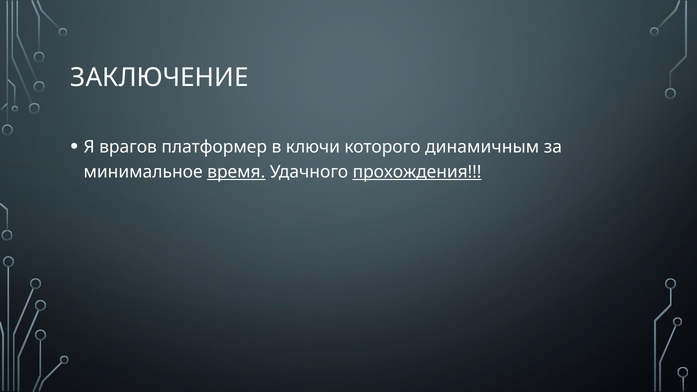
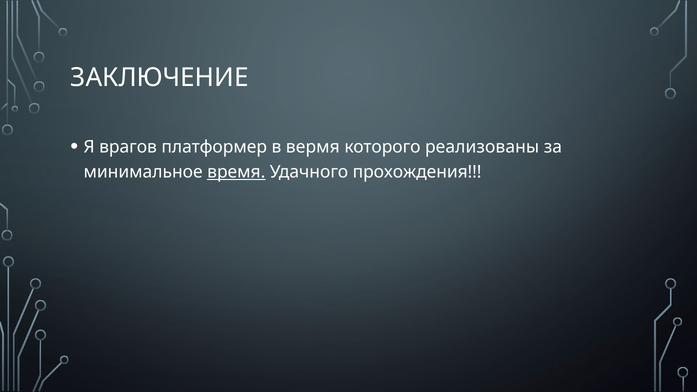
ключи: ключи -> вермя
динамичным: динамичным -> реализованы
прохождения underline: present -> none
